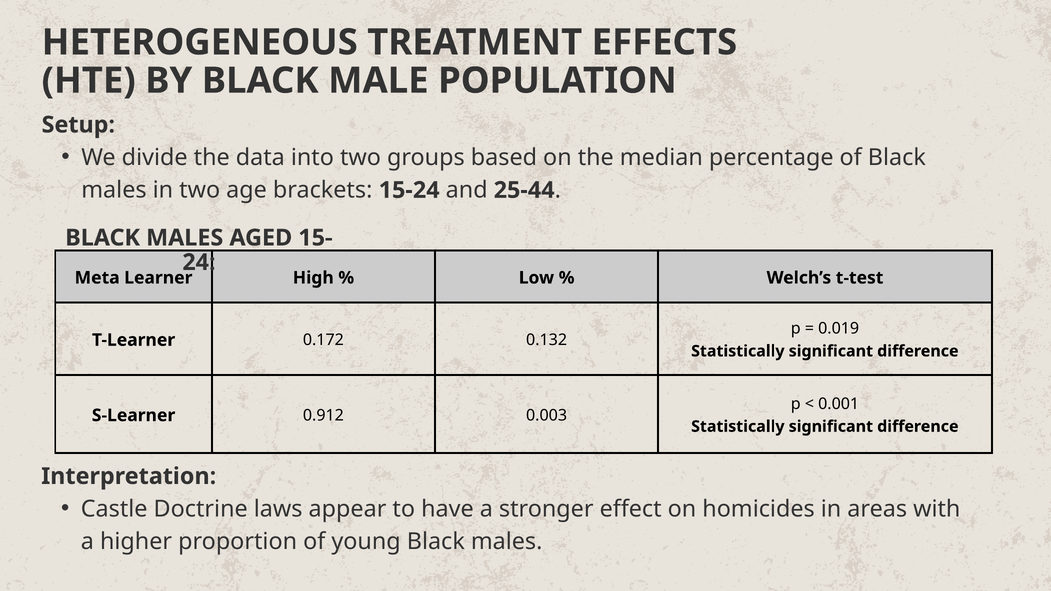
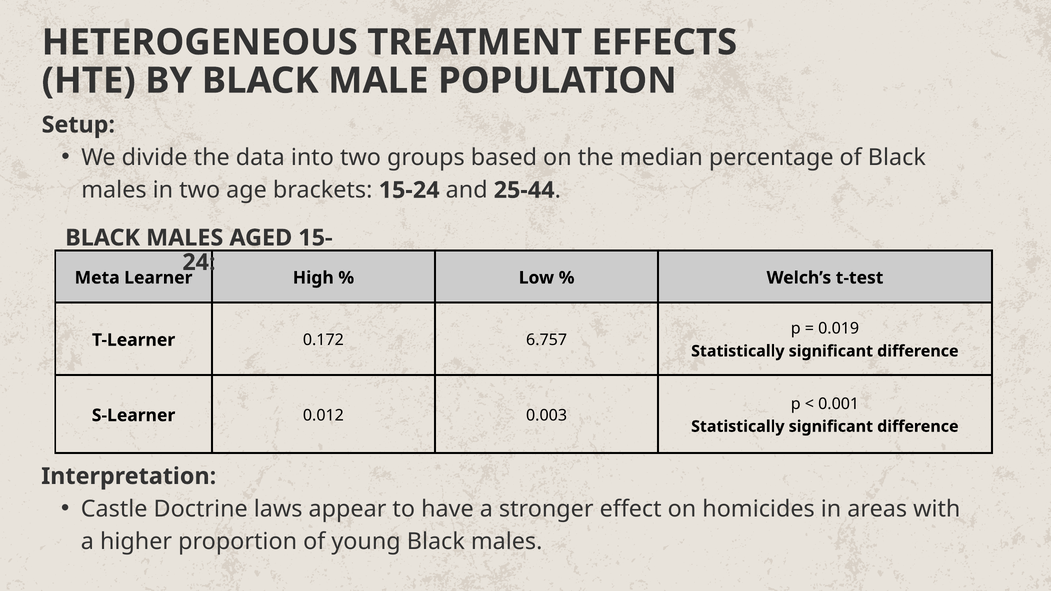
0.132: 0.132 -> 6.757
0.912: 0.912 -> 0.012
